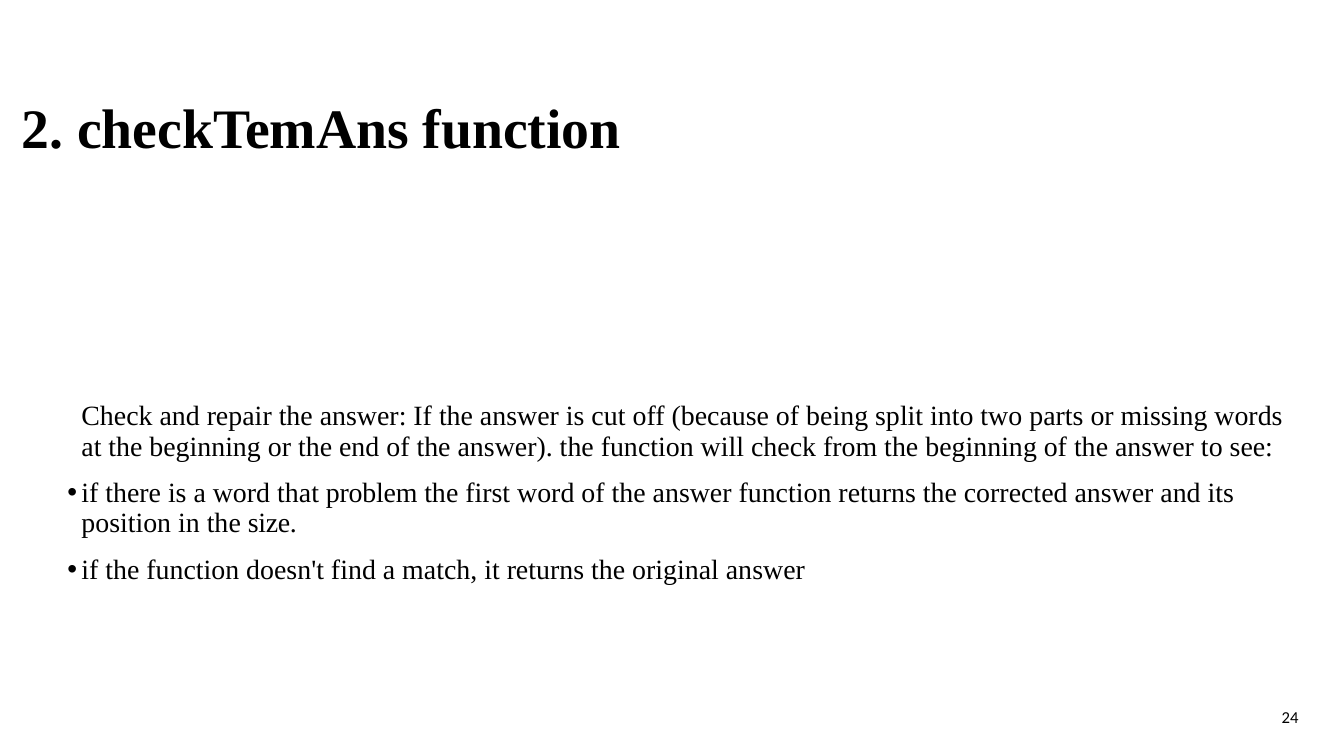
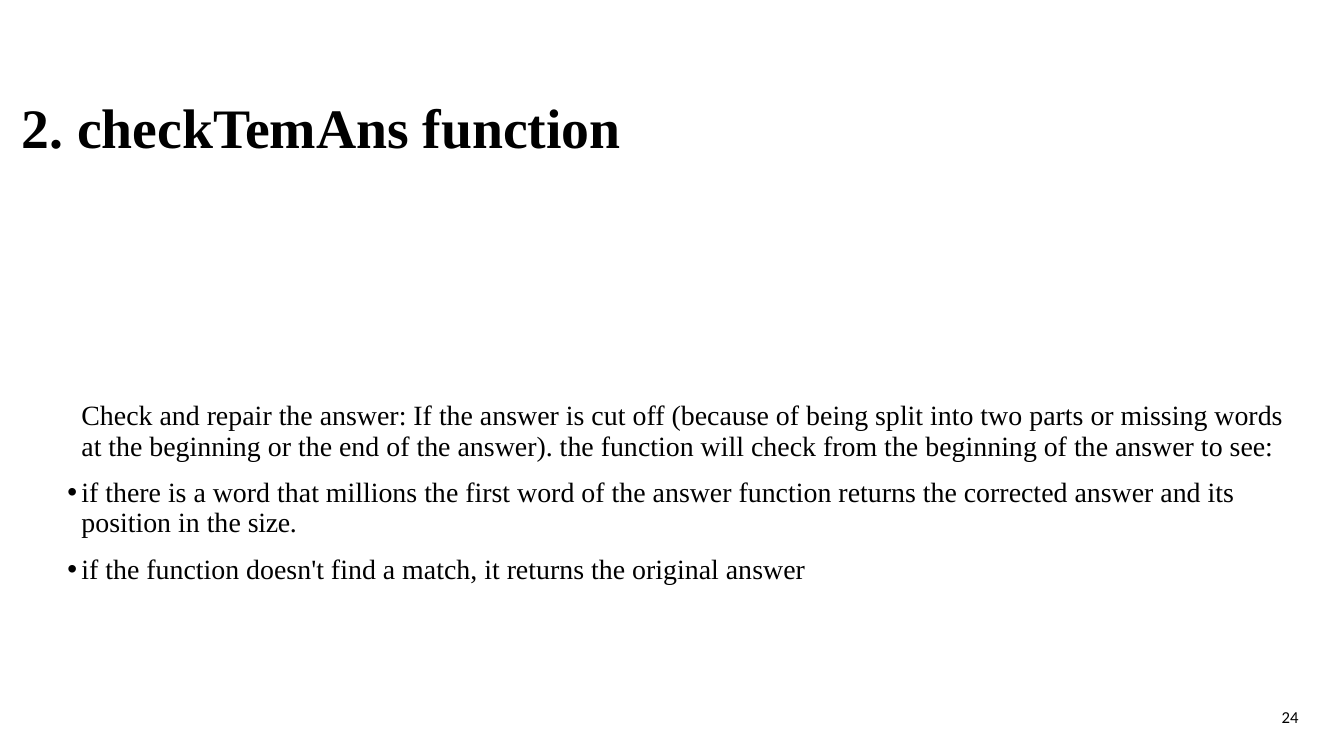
problem: problem -> millions
